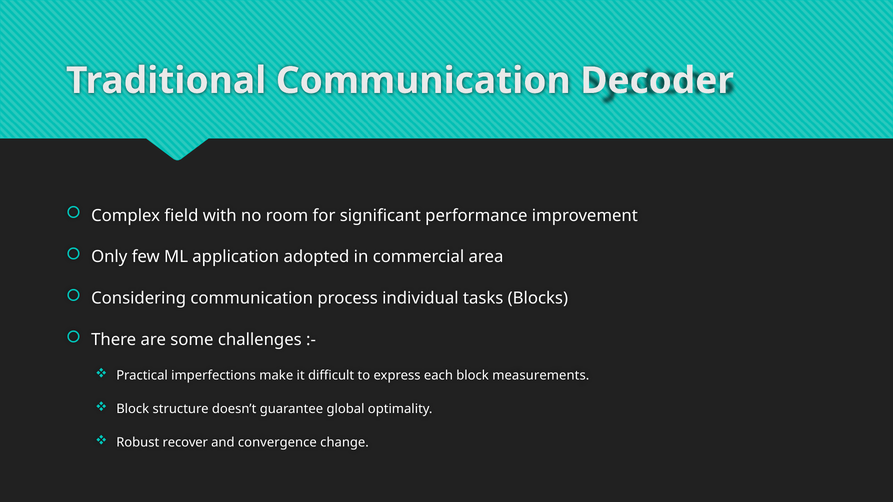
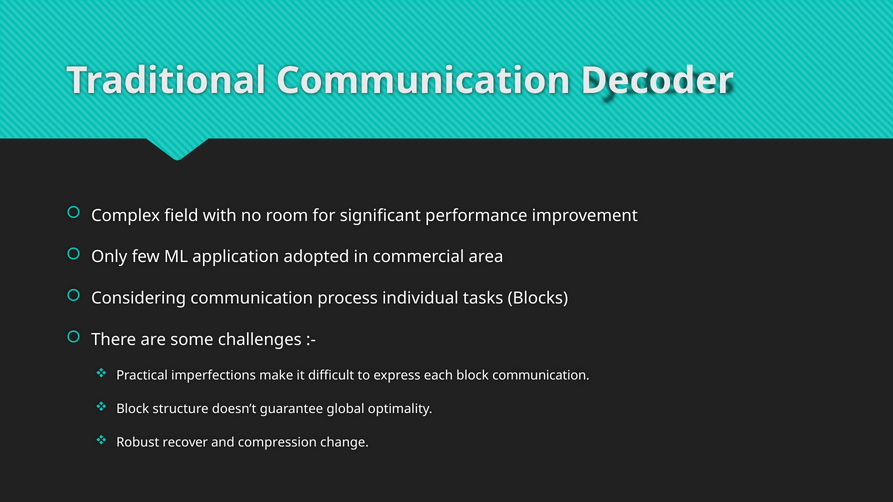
block measurements: measurements -> communication
convergence: convergence -> compression
